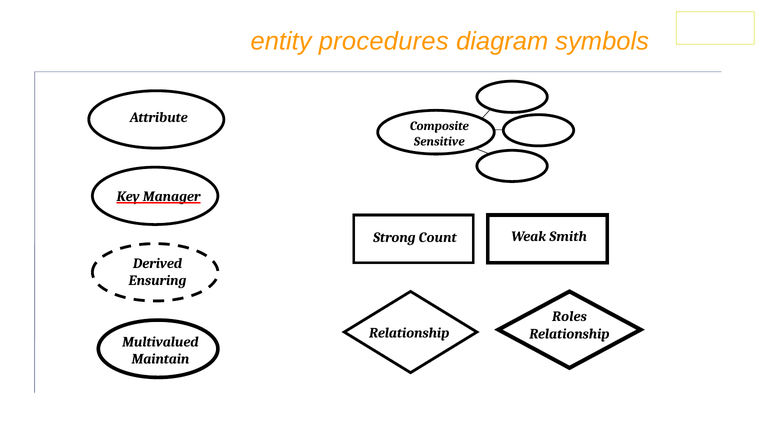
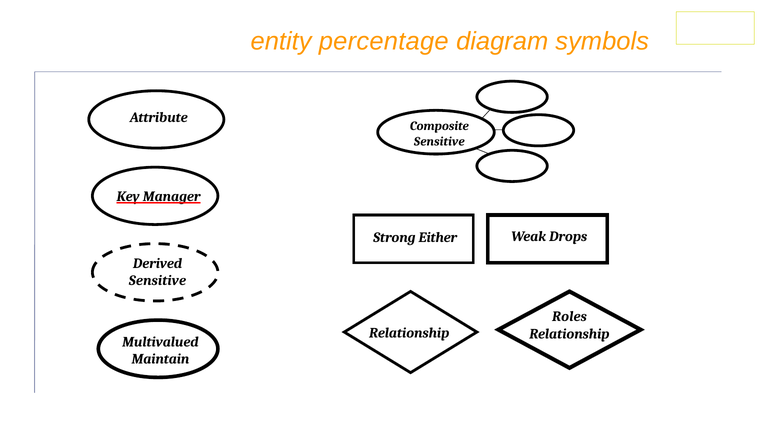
procedures: procedures -> percentage
Smith: Smith -> Drops
Count: Count -> Either
Ensuring at (157, 281): Ensuring -> Sensitive
